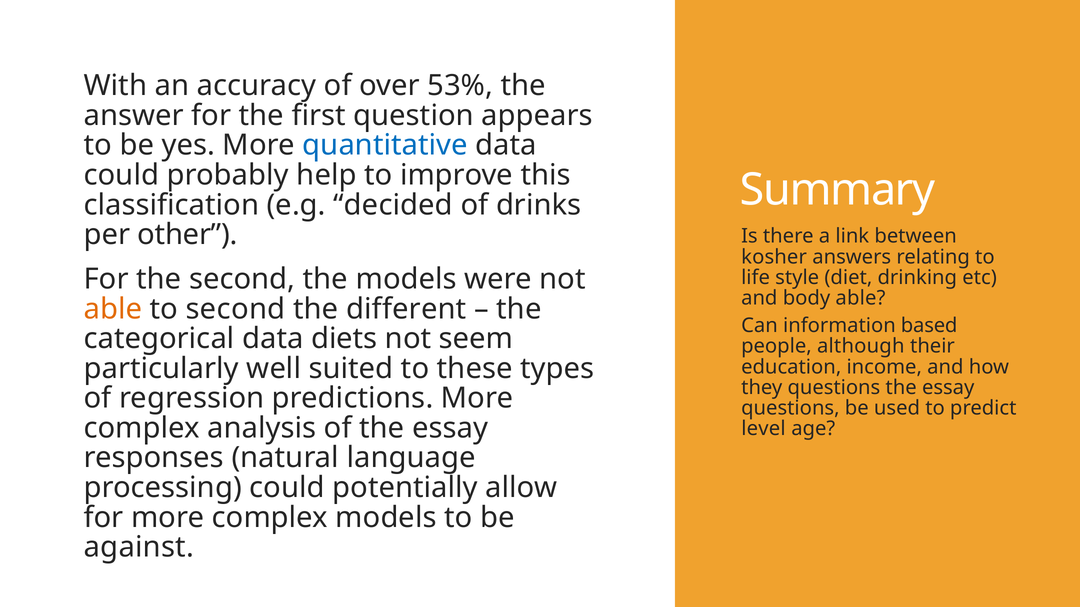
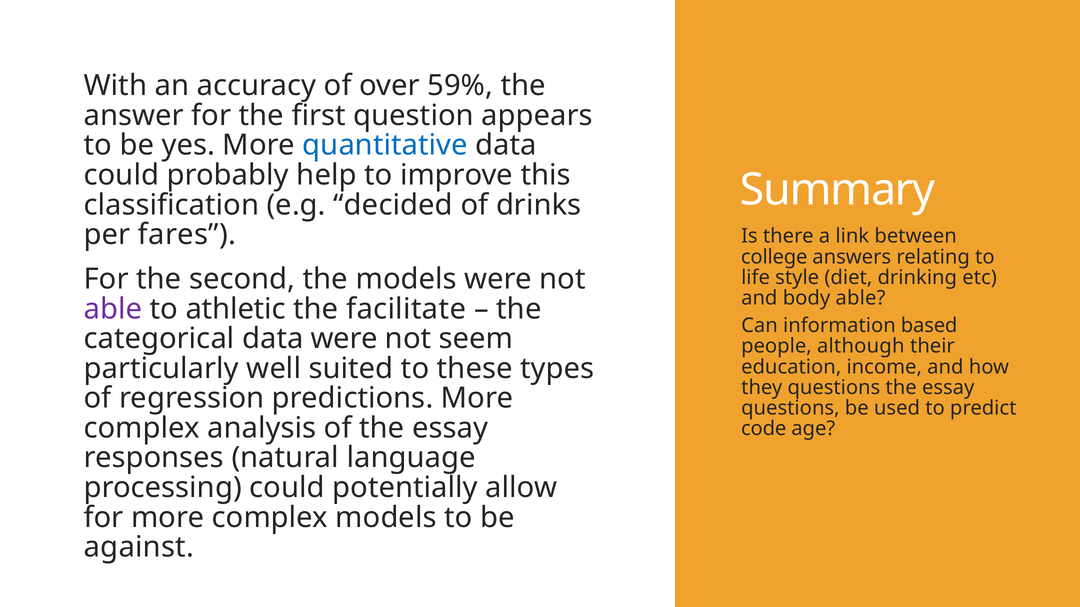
53%: 53% -> 59%
other: other -> fares
kosher: kosher -> college
able at (113, 309) colour: orange -> purple
to second: second -> athletic
different: different -> facilitate
data diets: diets -> were
level: level -> code
